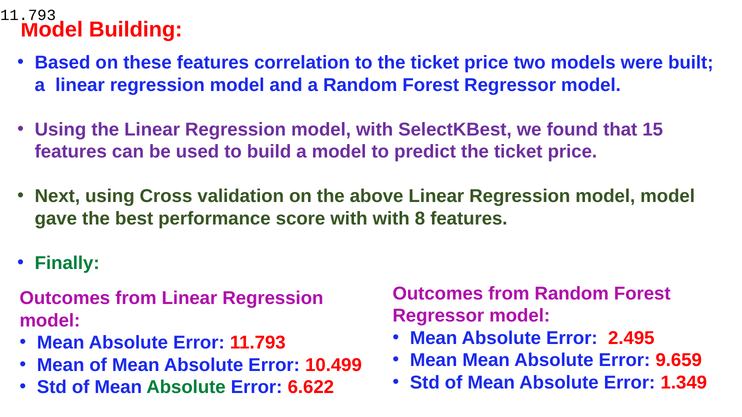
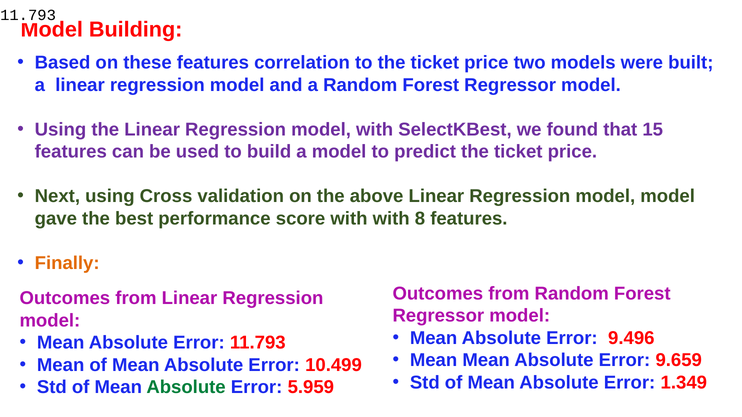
Finally colour: green -> orange
2.495: 2.495 -> 9.496
6.622: 6.622 -> 5.959
